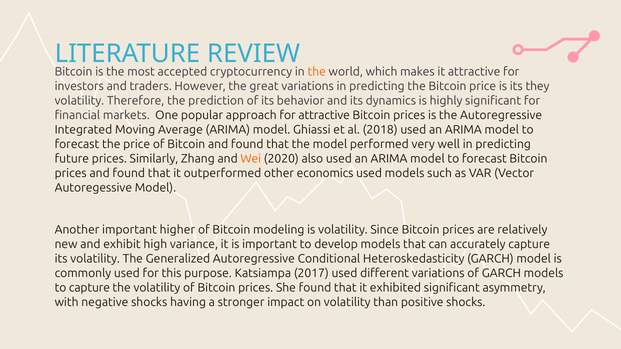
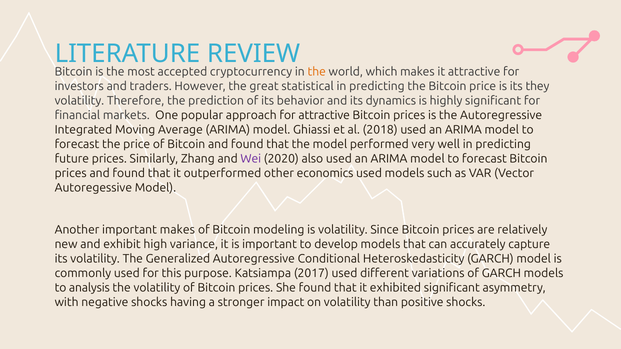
great variations: variations -> statistical
Wei colour: orange -> purple
important higher: higher -> makes
to capture: capture -> analysis
